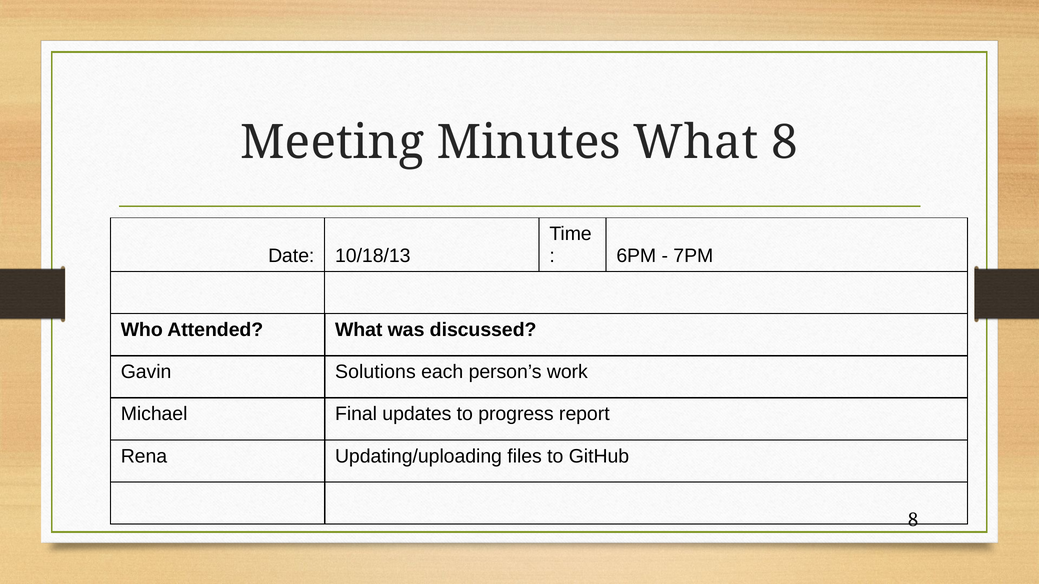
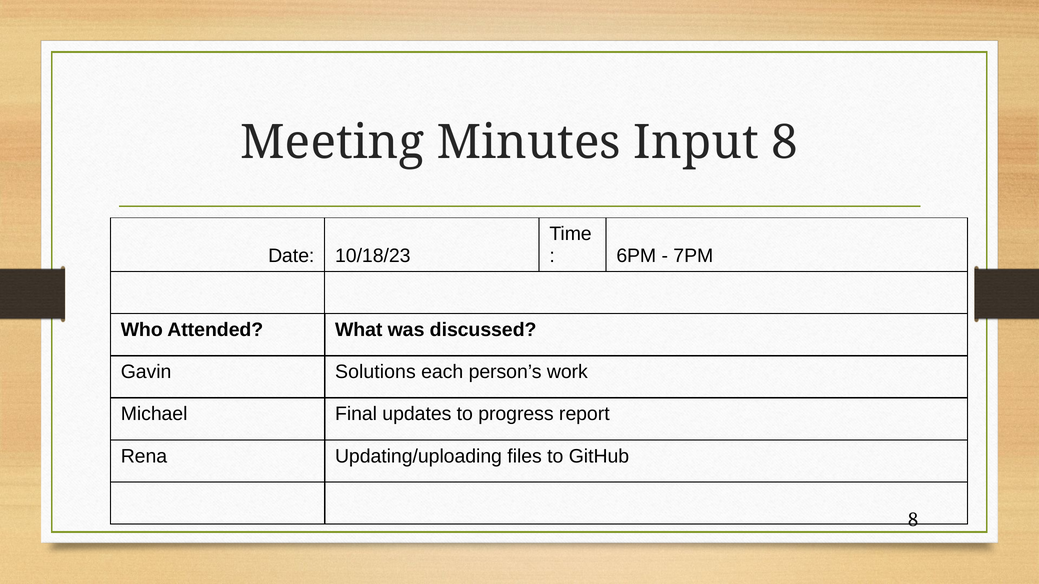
Minutes What: What -> Input
10/18/13: 10/18/13 -> 10/18/23
